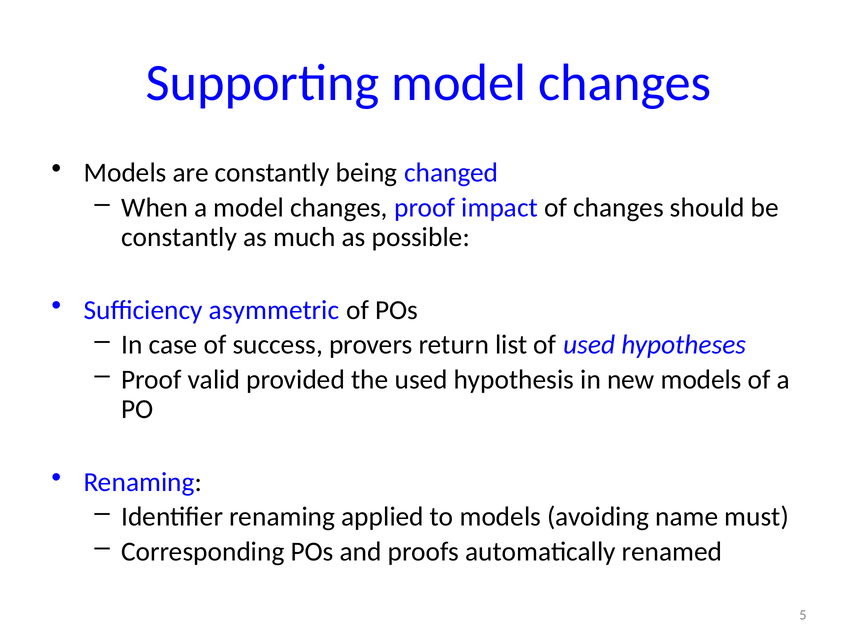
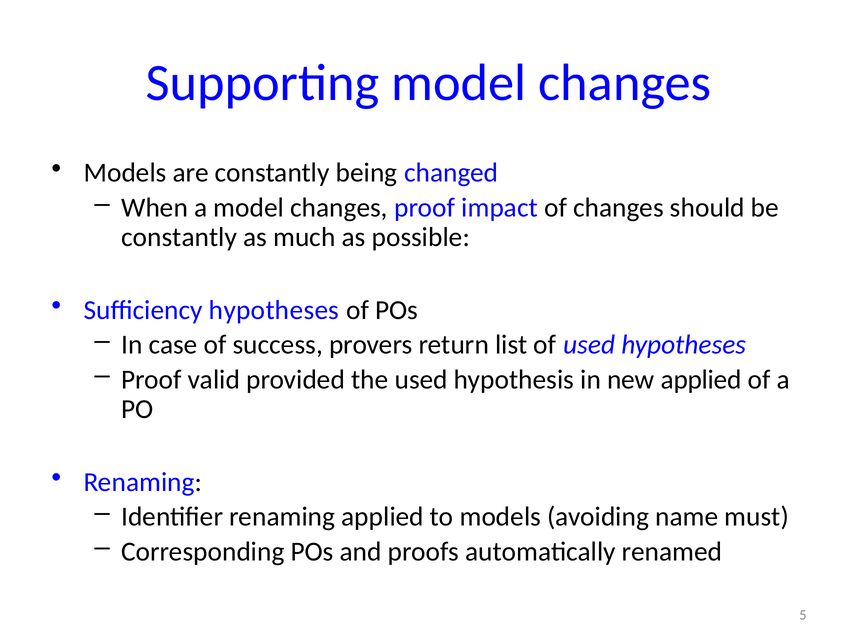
Sufficiency asymmetric: asymmetric -> hypotheses
new models: models -> applied
